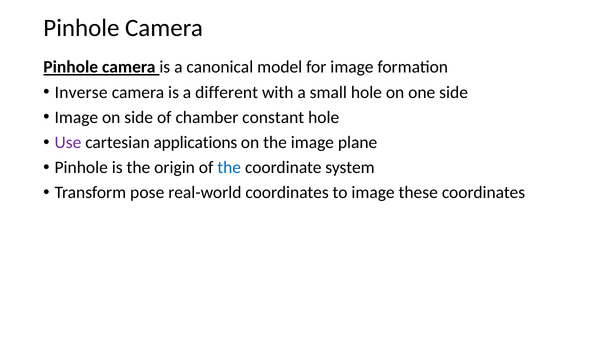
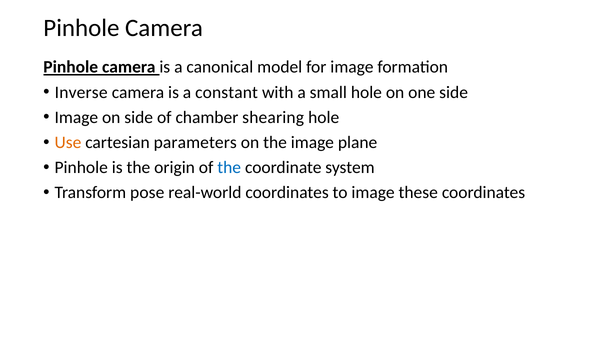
different: different -> constant
constant: constant -> shearing
Use colour: purple -> orange
applications: applications -> parameters
